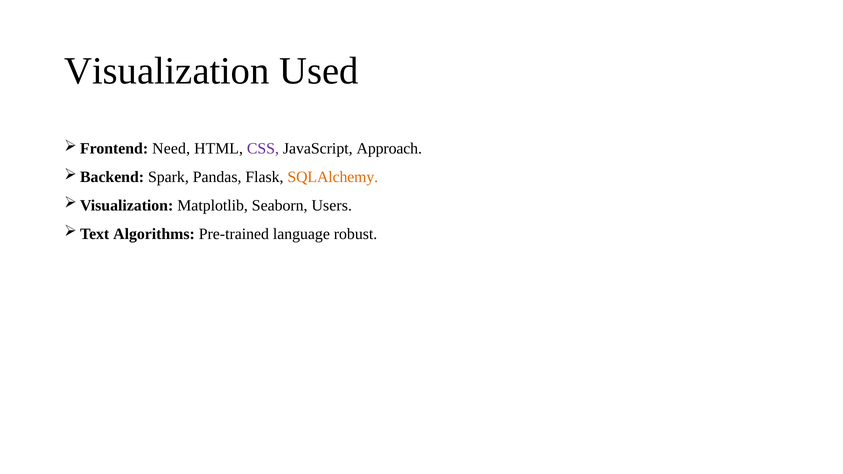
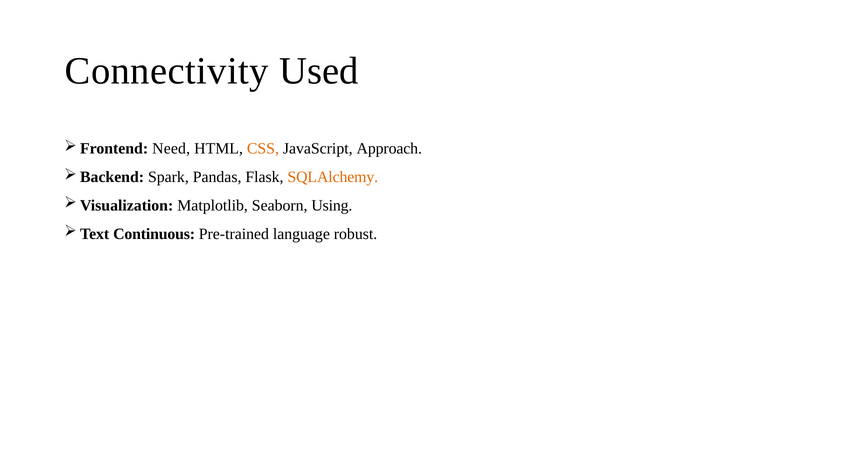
Visualization: Visualization -> Connectivity
CSS colour: purple -> orange
Users: Users -> Using
Algorithms: Algorithms -> Continuous
